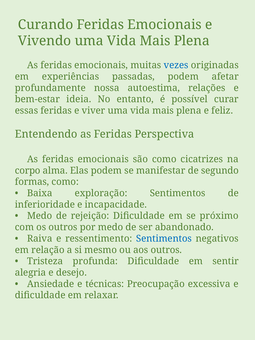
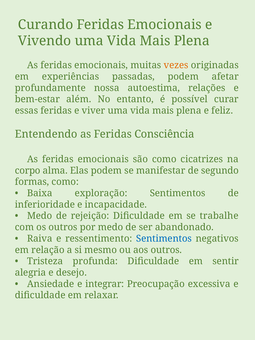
vezes colour: blue -> orange
ideia: ideia -> além
Perspectiva: Perspectiva -> Consciência
próximo: próximo -> trabalhe
técnicas: técnicas -> integrar
